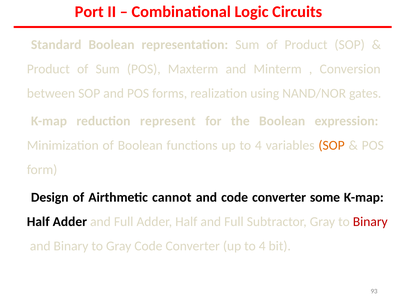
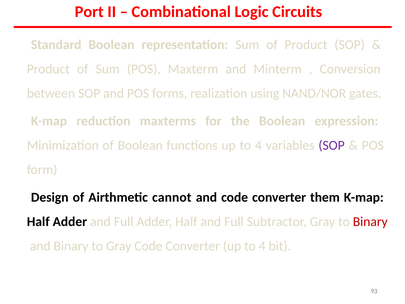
represent: represent -> maxterms
SOP at (332, 145) colour: orange -> purple
some: some -> them
